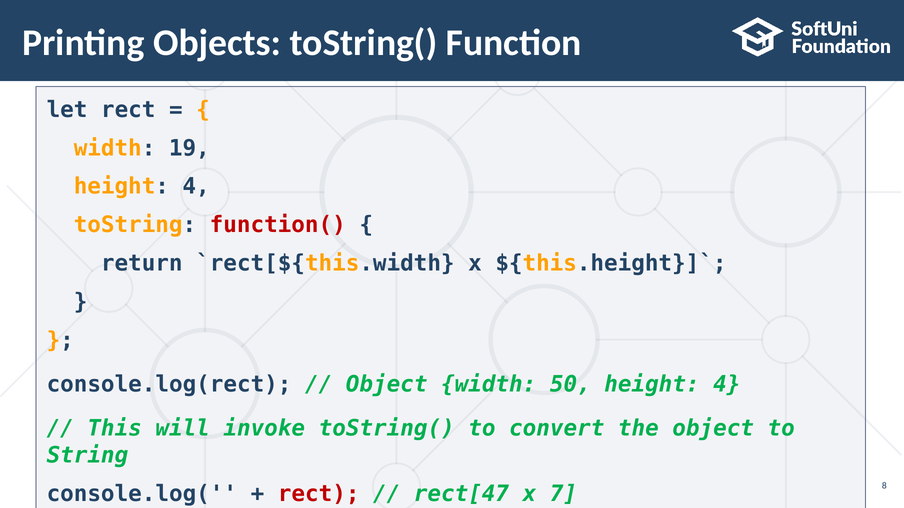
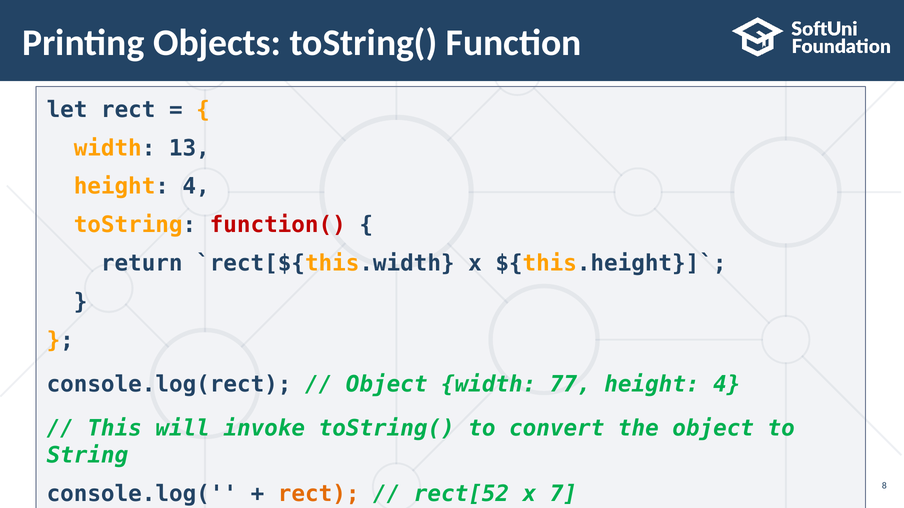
19: 19 -> 13
50: 50 -> 77
rect at (319, 494) colour: red -> orange
rect[47: rect[47 -> rect[52
